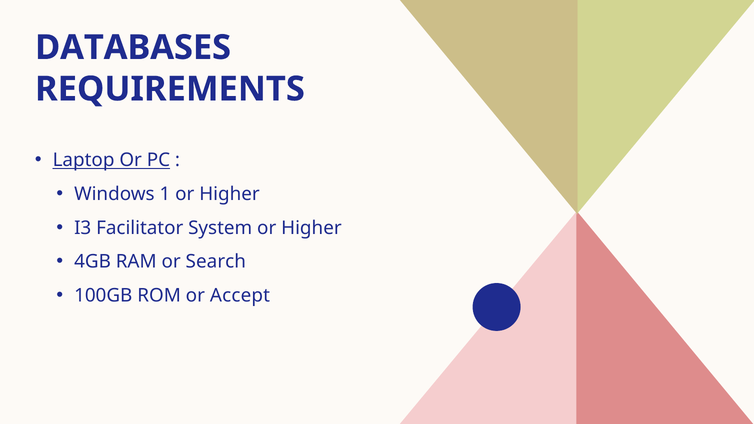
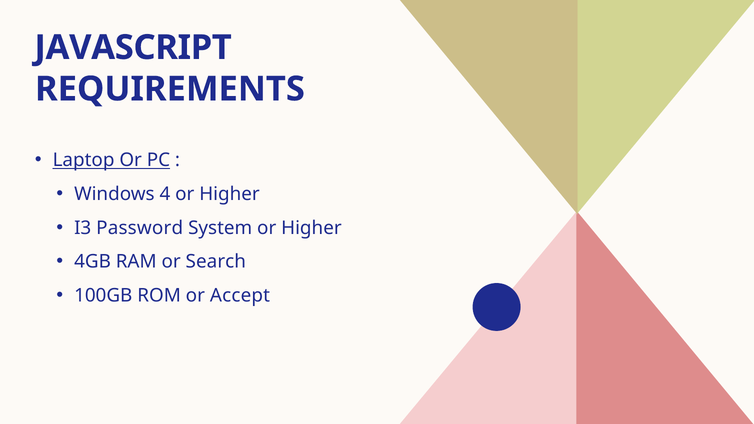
DATABASES: DATABASES -> JAVASCRIPT
1: 1 -> 4
Facilitator: Facilitator -> Password
